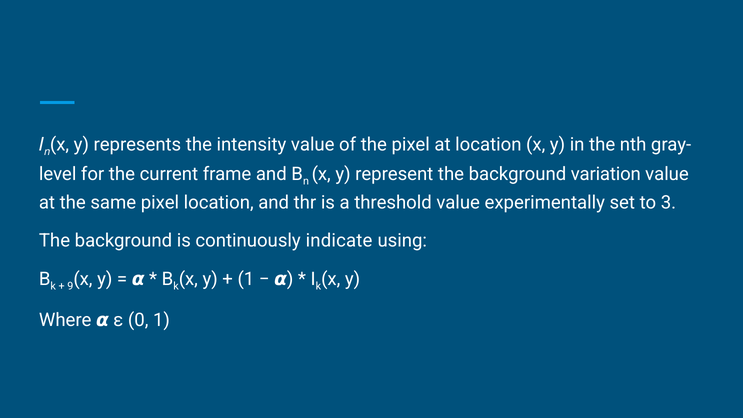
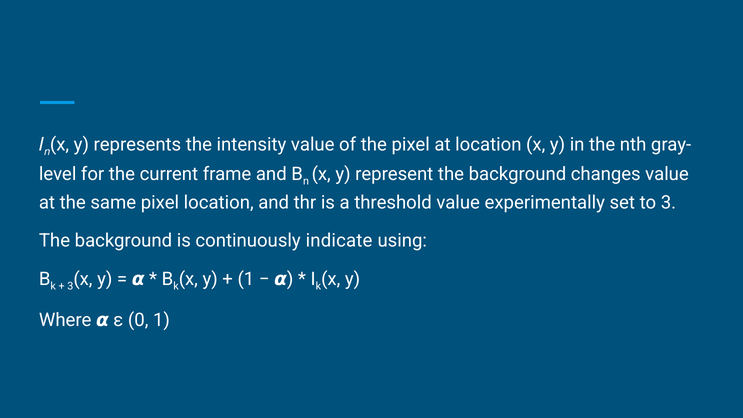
variation: variation -> changes
9 at (70, 286): 9 -> 3
